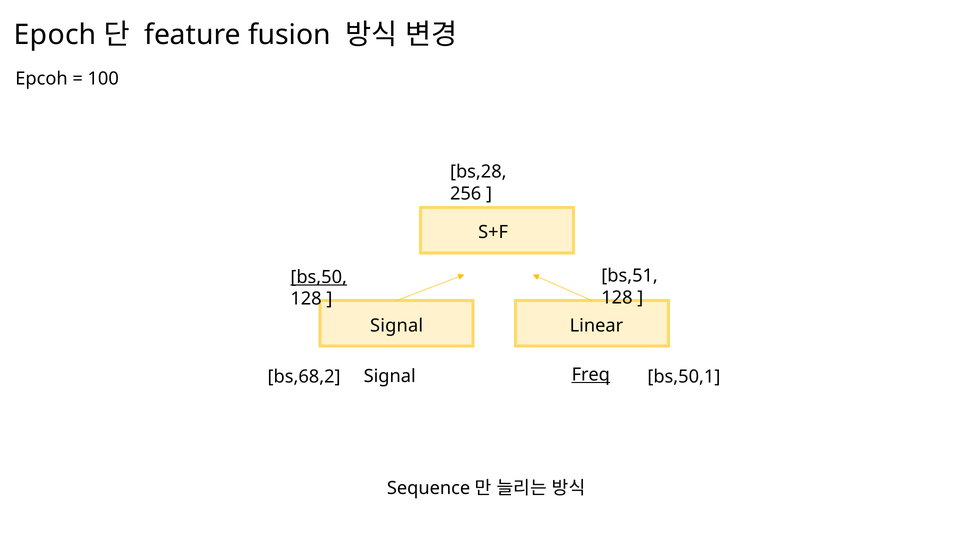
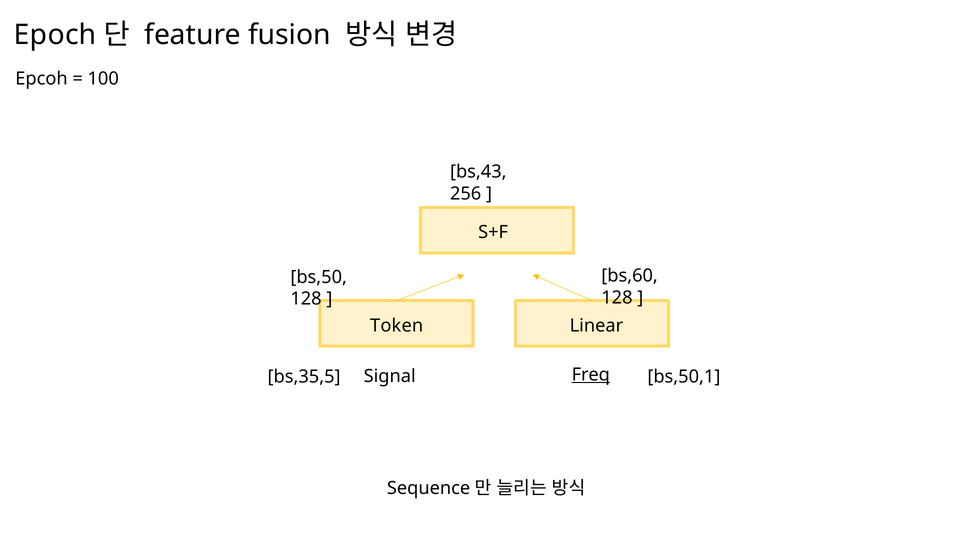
bs,28: bs,28 -> bs,43
bs,51: bs,51 -> bs,60
bs,50 underline: present -> none
Signal at (397, 326): Signal -> Token
bs,68,2: bs,68,2 -> bs,35,5
